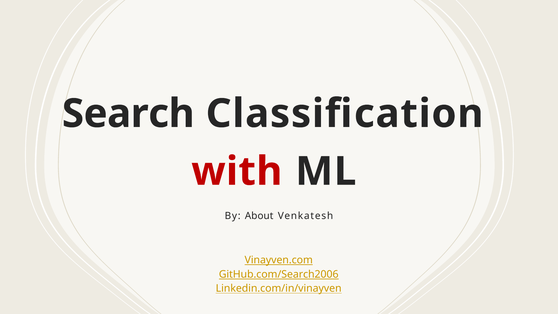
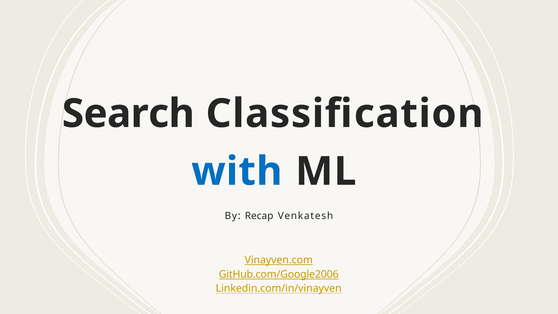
with colour: red -> blue
About: About -> Recap
GitHub.com/Search2006: GitHub.com/Search2006 -> GitHub.com/Google2006
